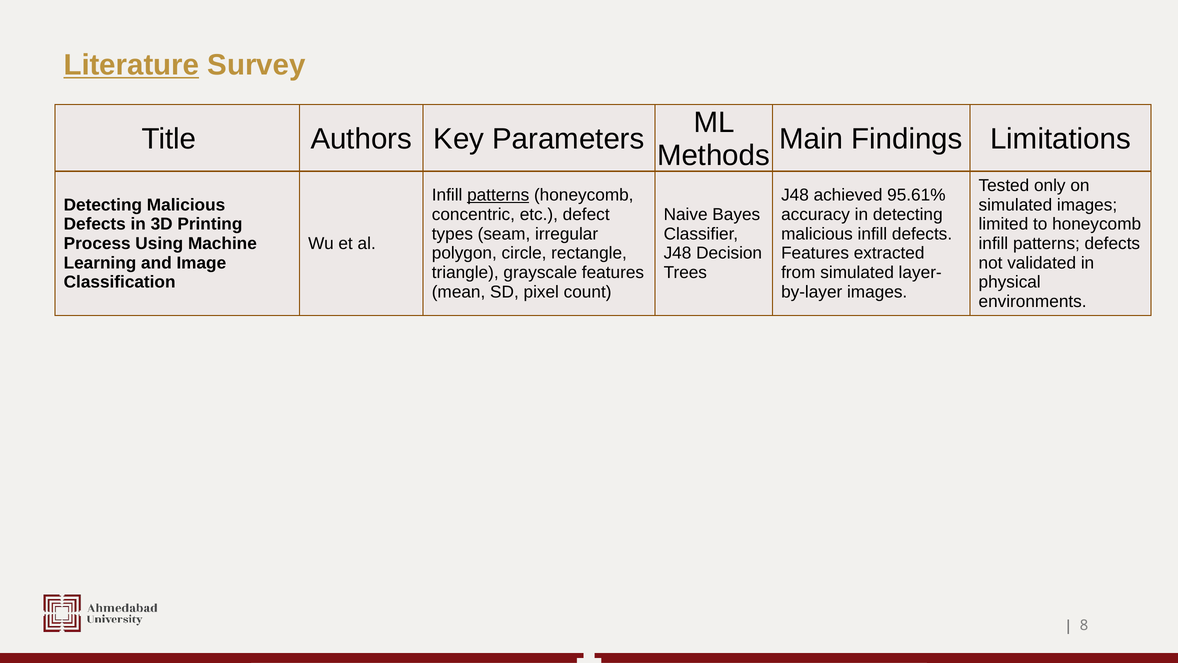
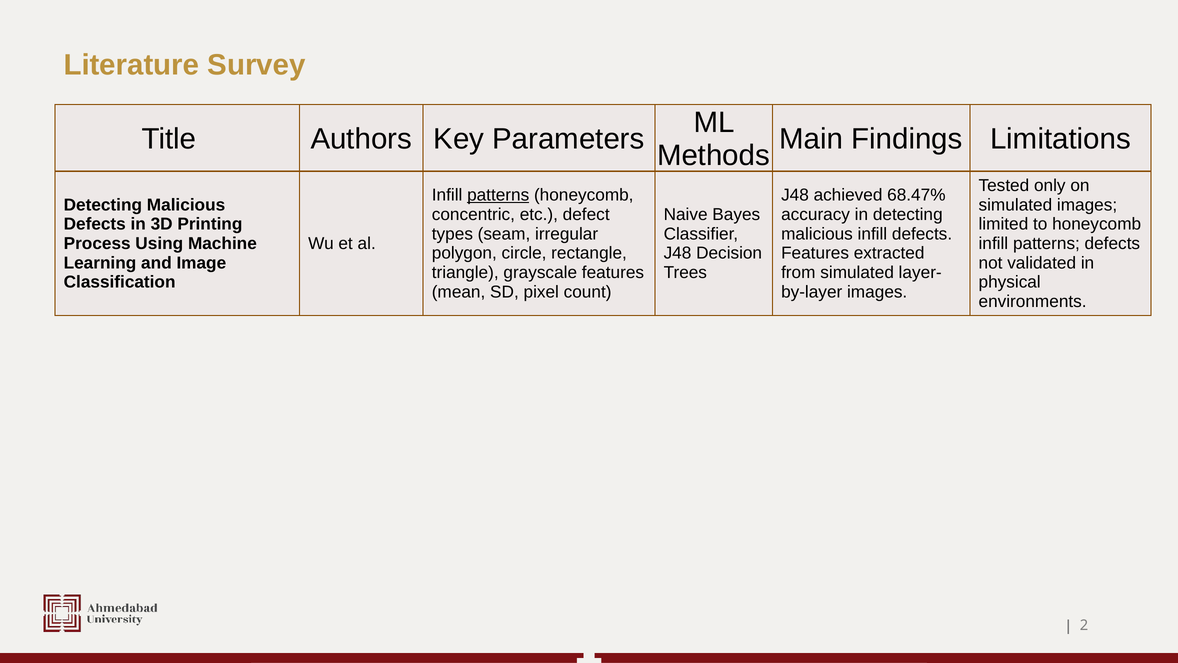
Literature underline: present -> none
95.61%: 95.61% -> 68.47%
8: 8 -> 2
